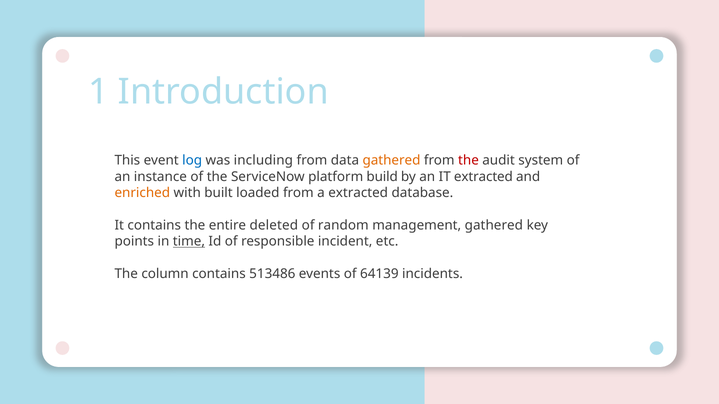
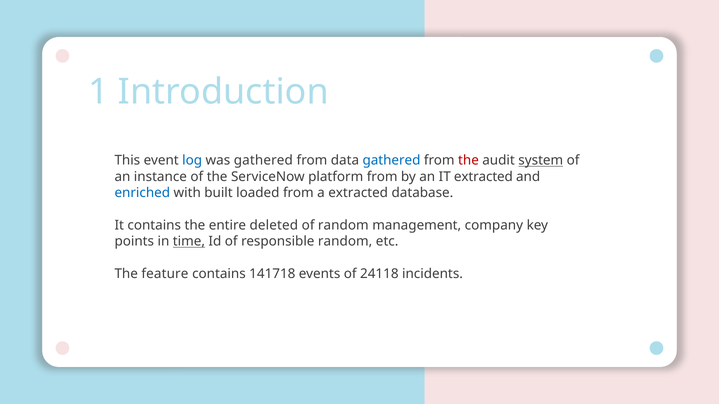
was including: including -> gathered
gathered at (392, 161) colour: orange -> blue
system underline: none -> present
platform build: build -> from
enriched colour: orange -> blue
management gathered: gathered -> company
responsible incident: incident -> random
column: column -> feature
513486: 513486 -> 141718
64139: 64139 -> 24118
